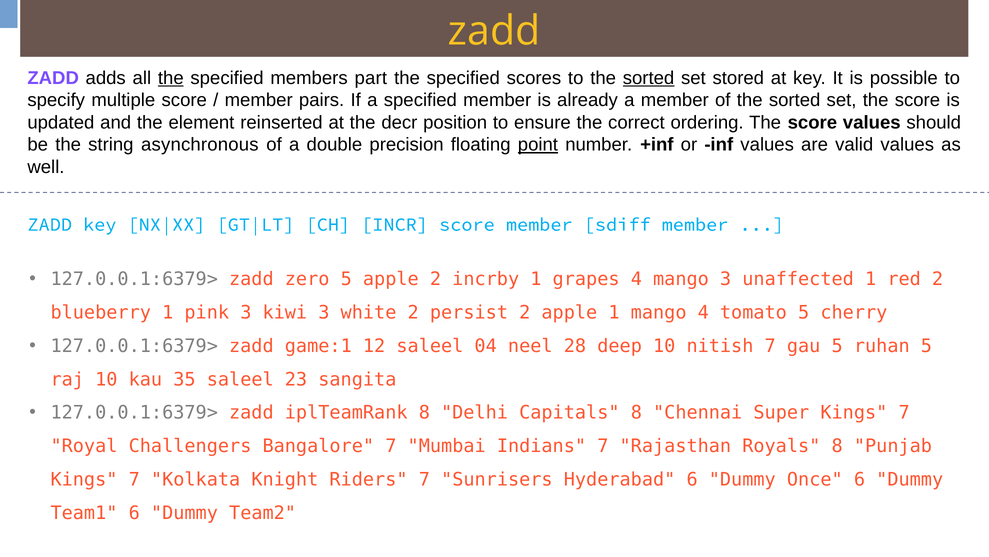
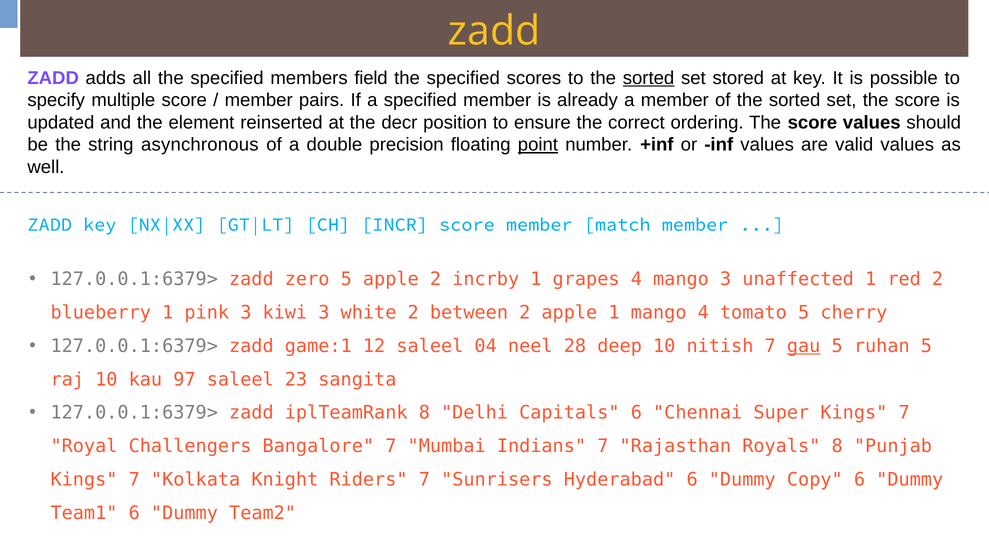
the at (171, 78) underline: present -> none
part: part -> field
sdiff: sdiff -> match
persist: persist -> between
gau underline: none -> present
35: 35 -> 97
Capitals 8: 8 -> 6
Once: Once -> Copy
